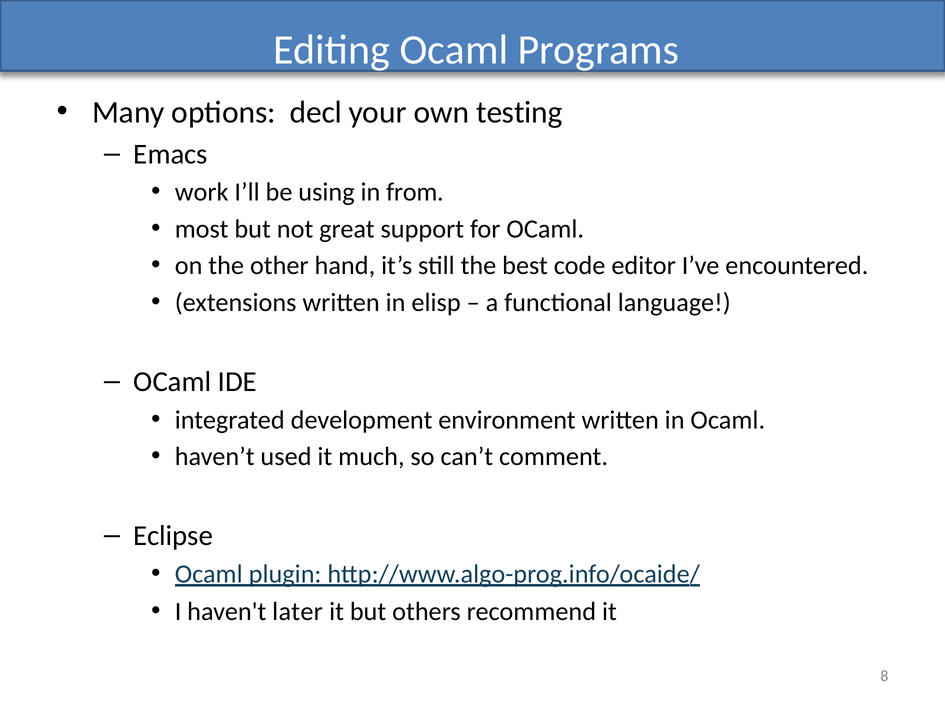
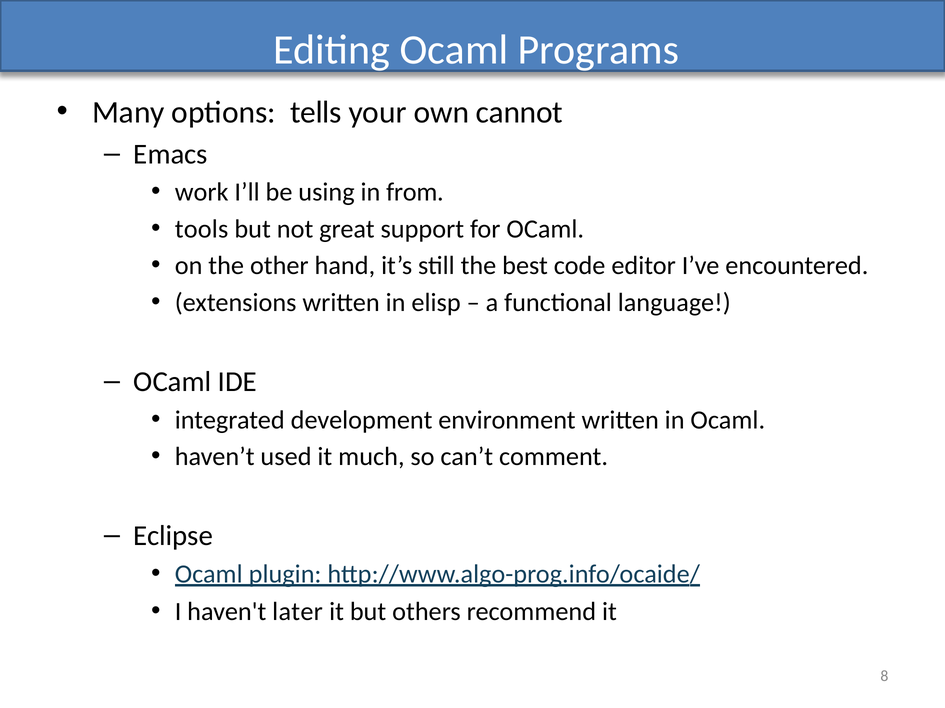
decl: decl -> tells
testing: testing -> cannot
most: most -> tools
